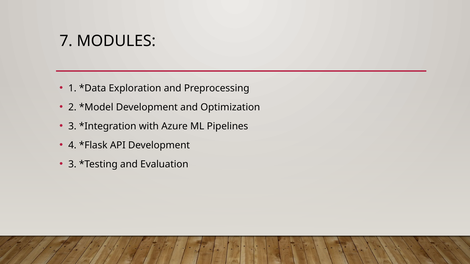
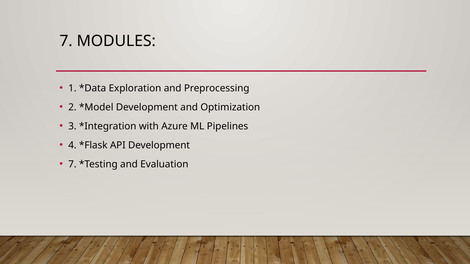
3 at (72, 164): 3 -> 7
